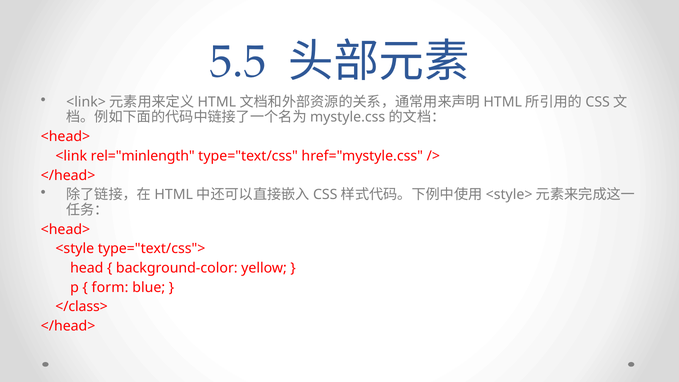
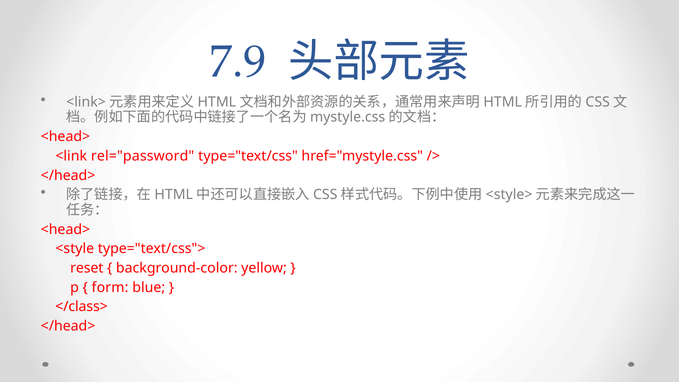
5.5: 5.5 -> 7.9
rel="minlength: rel="minlength -> rel="password
head: head -> reset
